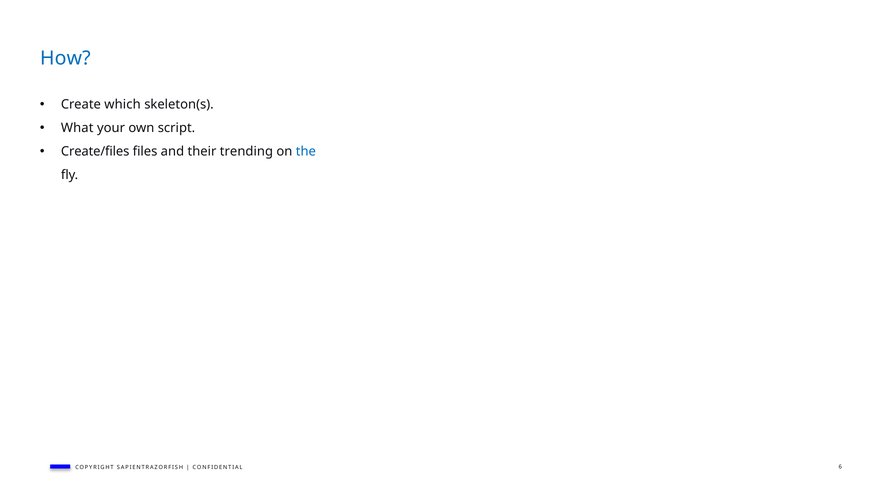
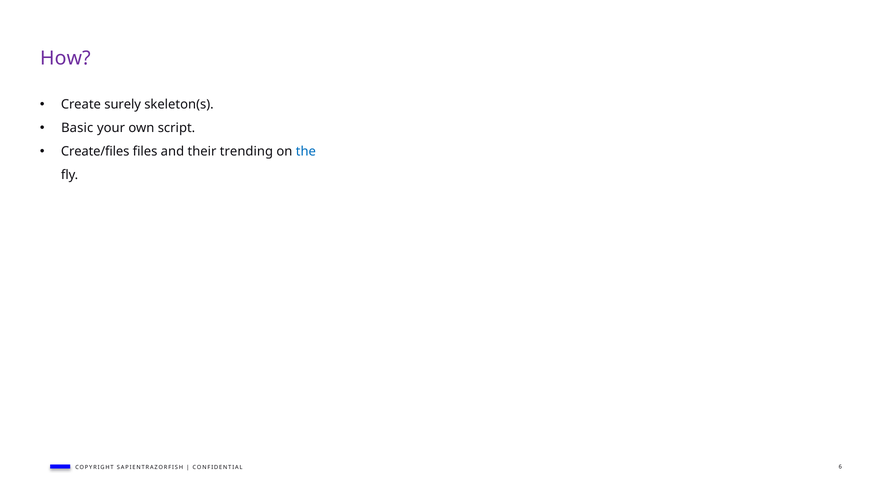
How colour: blue -> purple
which: which -> surely
What: What -> Basic
